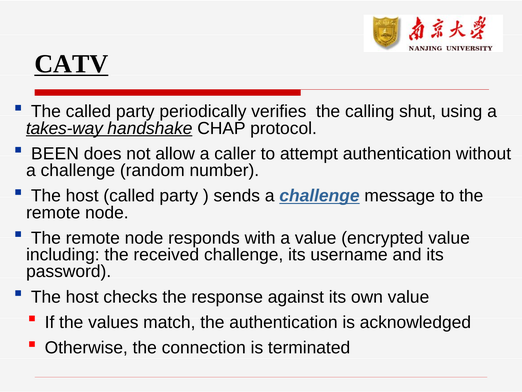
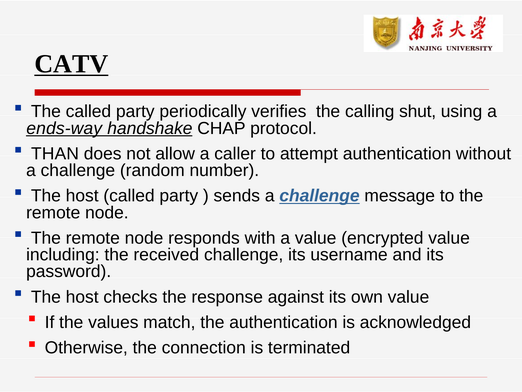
takes-way: takes-way -> ends-way
BEEN: BEEN -> THAN
